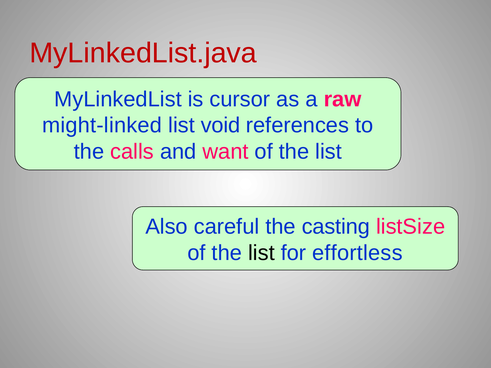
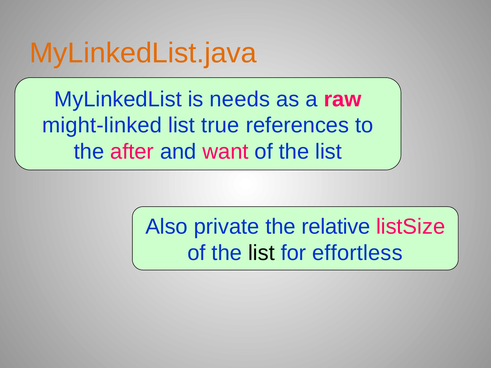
MyLinkedList.java colour: red -> orange
cursor: cursor -> needs
void: void -> true
calls: calls -> after
careful: careful -> private
casting: casting -> relative
